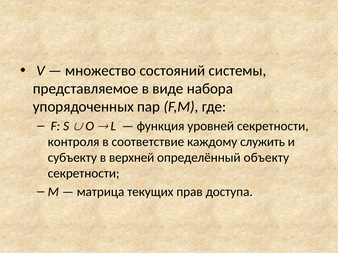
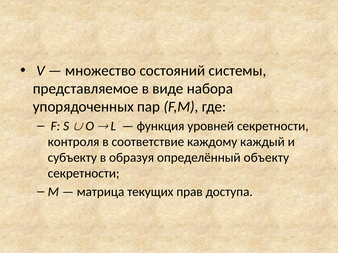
служить: служить -> каждый
верхней: верхней -> образуя
